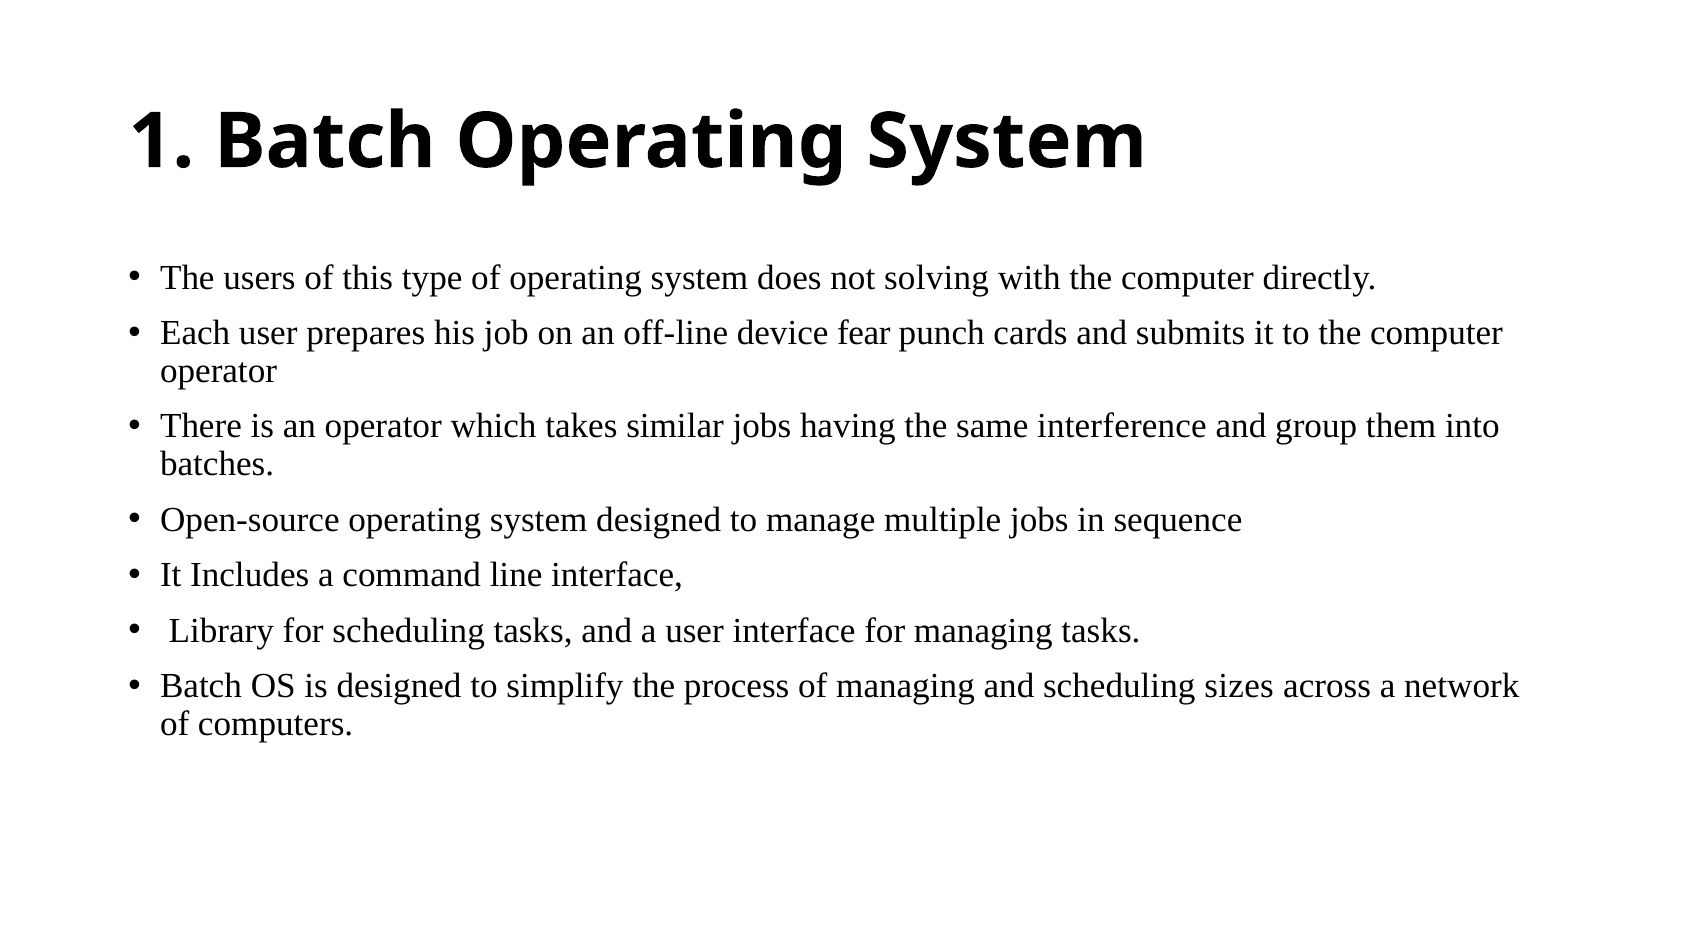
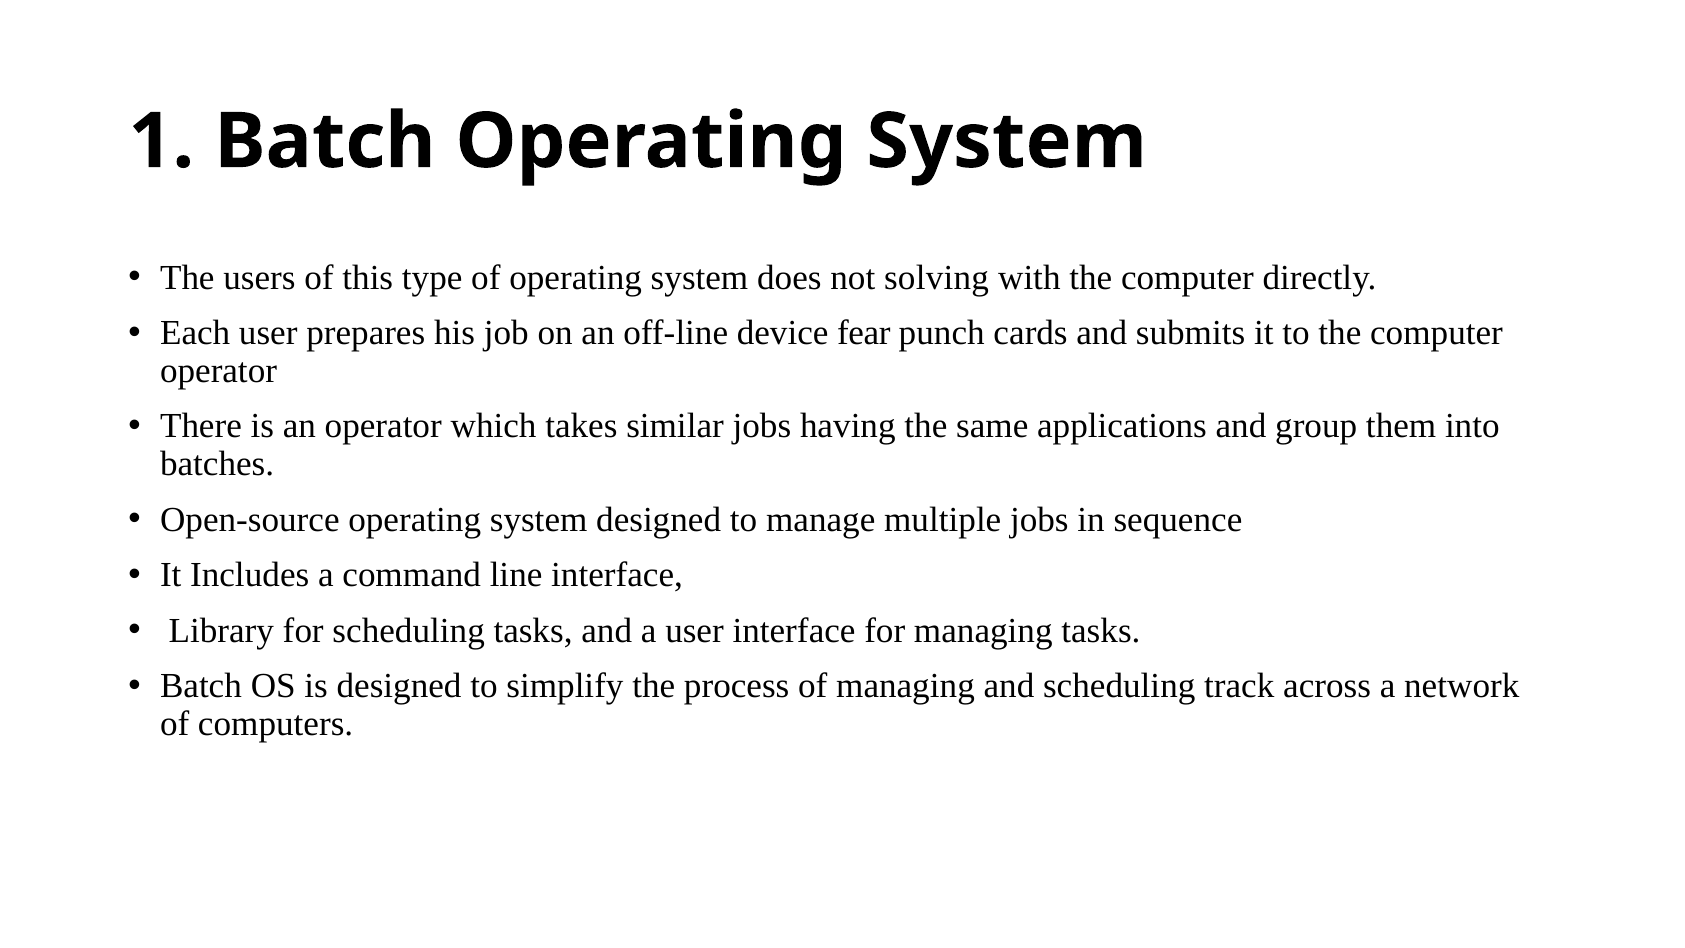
interference: interference -> applications
sizes: sizes -> track
